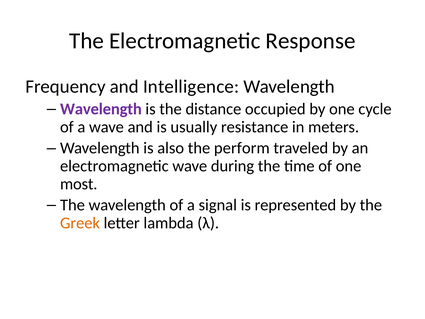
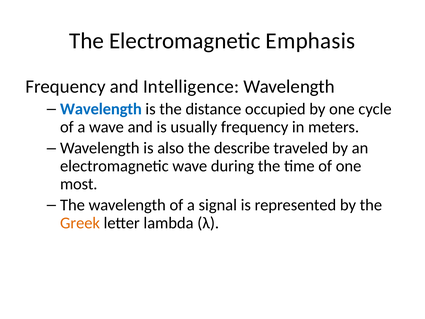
Response: Response -> Emphasis
Wavelength at (101, 109) colour: purple -> blue
usually resistance: resistance -> frequency
perform: perform -> describe
